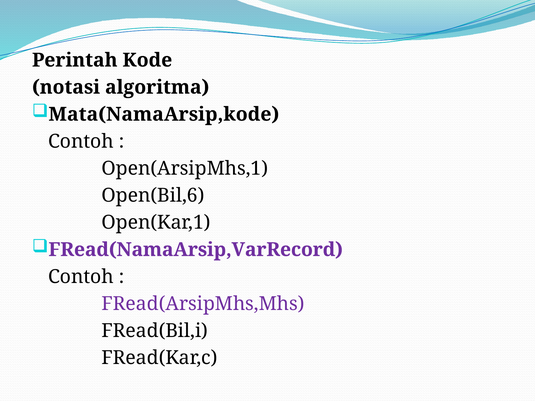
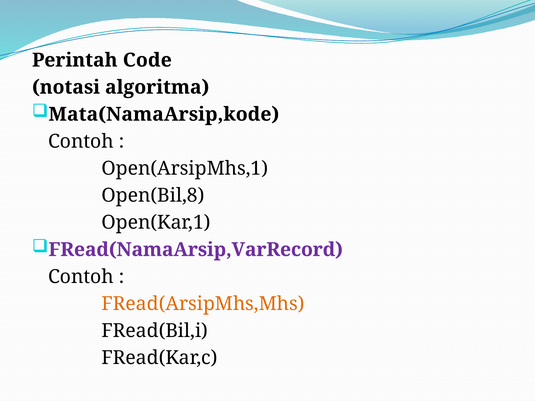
Kode: Kode -> Code
Open(Bil,6: Open(Bil,6 -> Open(Bil,8
FRead(ArsipMhs,Mhs colour: purple -> orange
